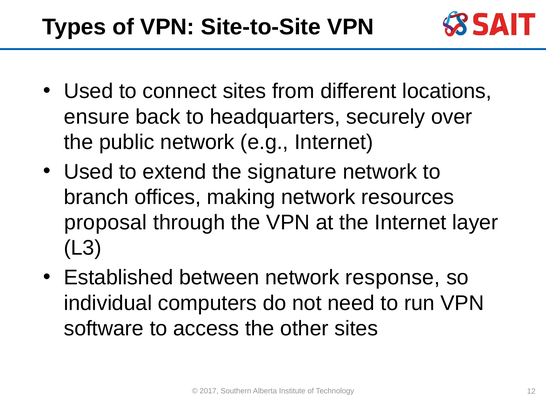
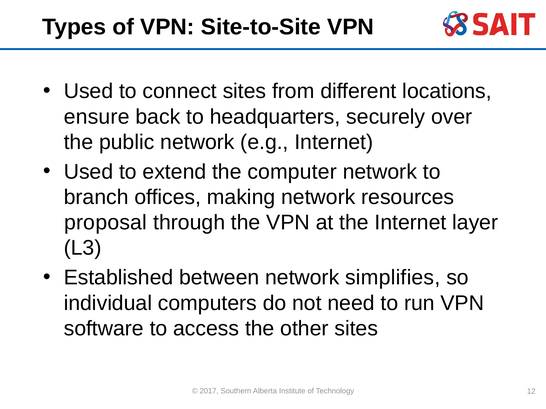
signature: signature -> computer
response: response -> simplifies
